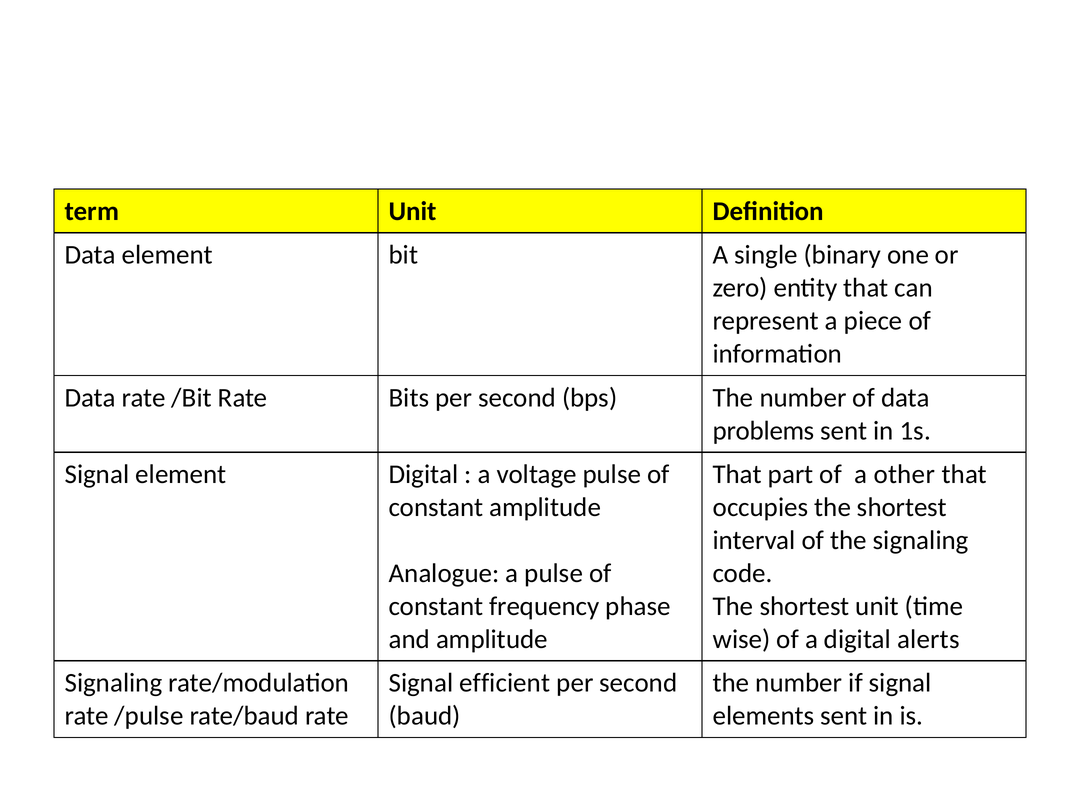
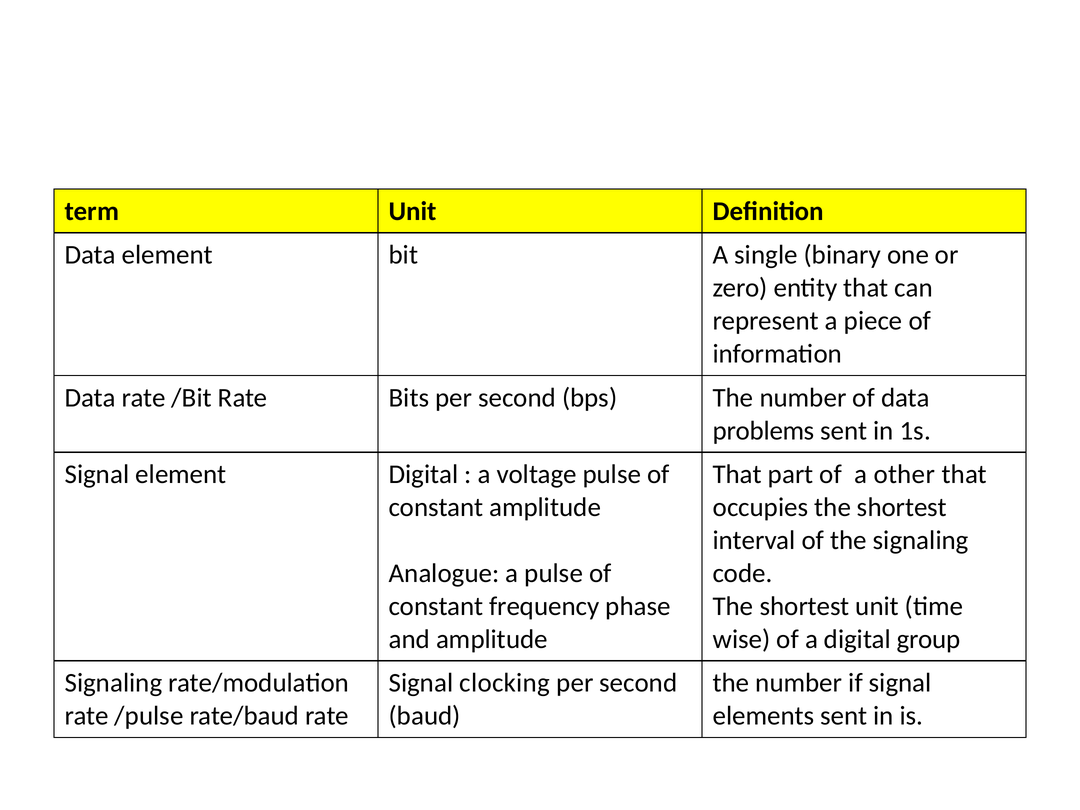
alerts: alerts -> group
efficient: efficient -> clocking
